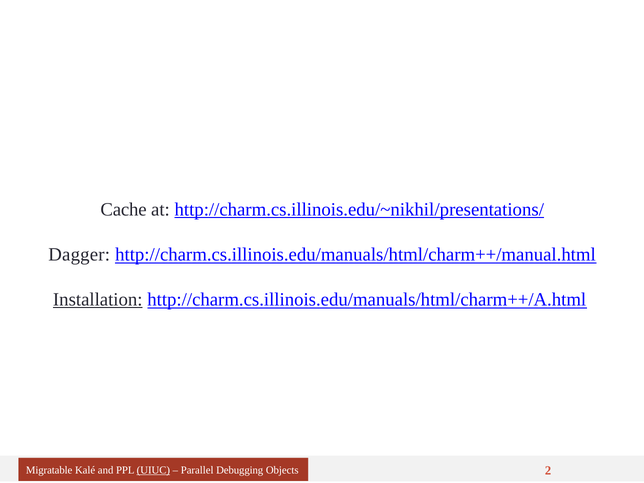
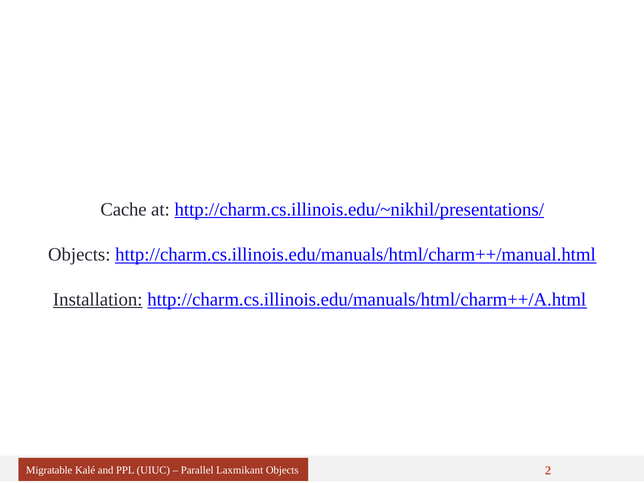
Dagger at (79, 255): Dagger -> Objects
UIUC underline: present -> none
Debugging: Debugging -> Laxmikant
